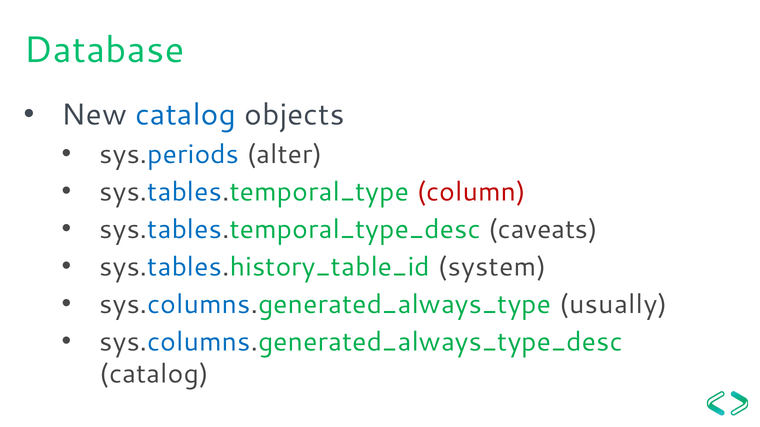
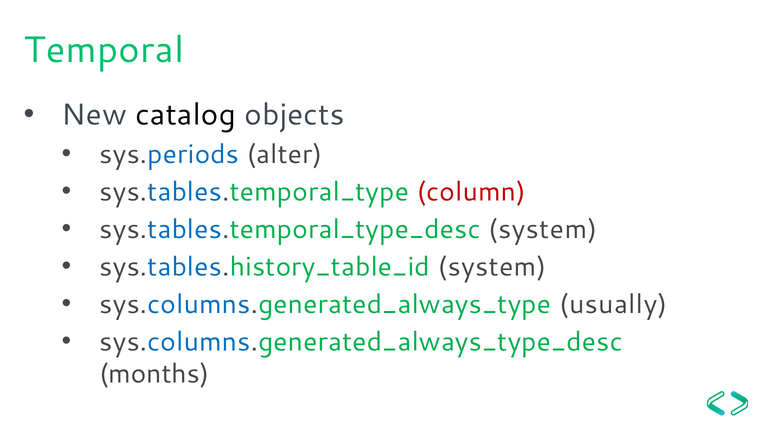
Database: Database -> Temporal
catalog at (186, 115) colour: blue -> black
sys.tables.temporal_type_desc caveats: caveats -> system
catalog at (154, 374): catalog -> months
